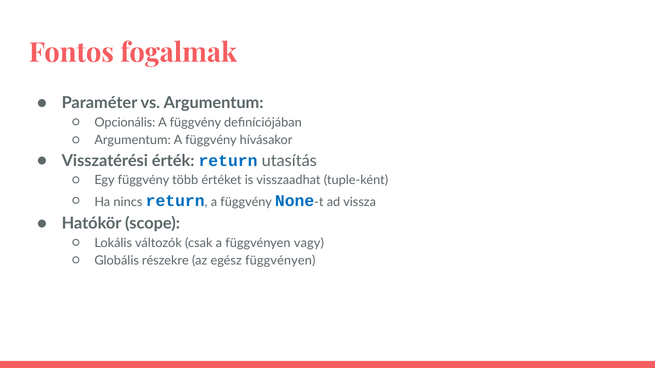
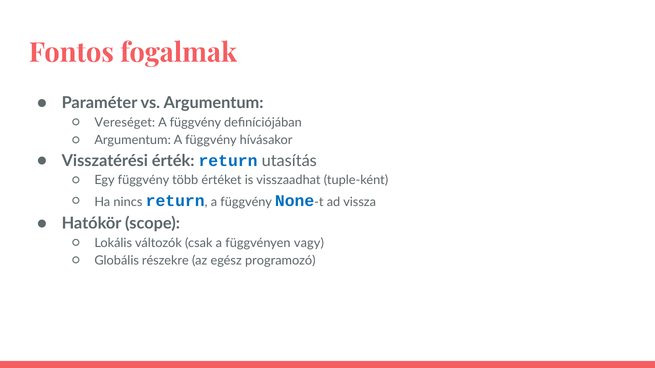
Opcionális: Opcionális -> Vereséget
egész függvényen: függvényen -> programozó
